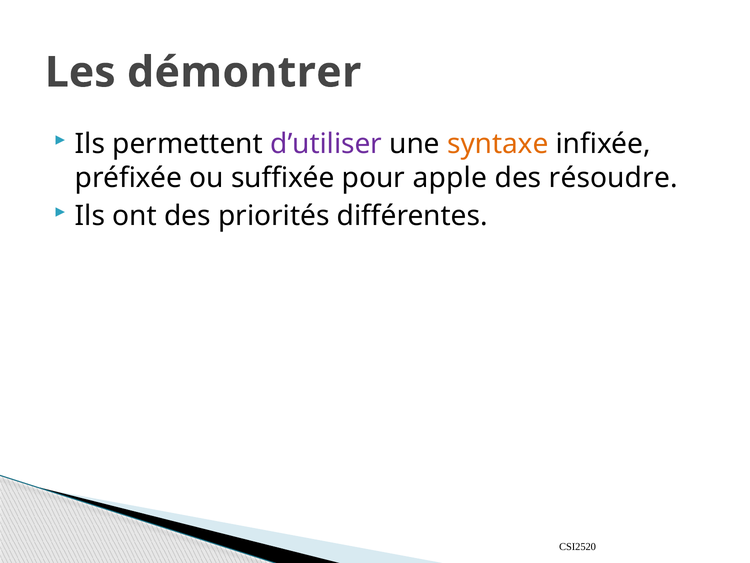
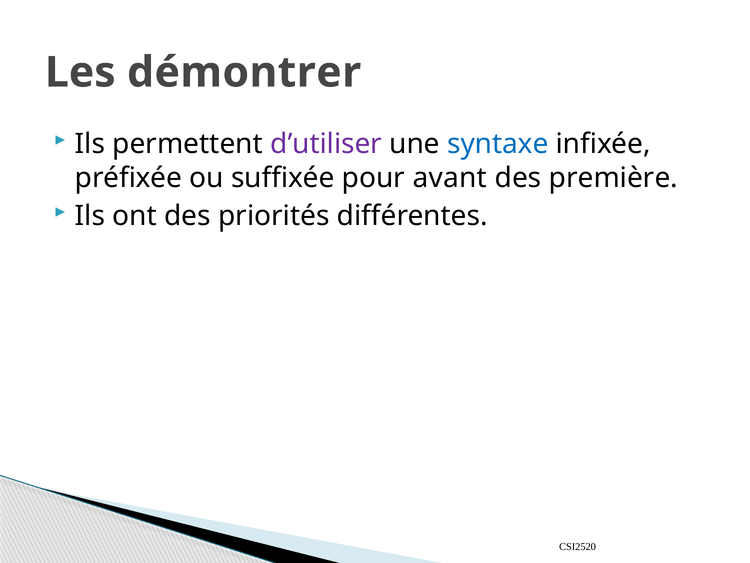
syntaxe colour: orange -> blue
apple: apple -> avant
résoudre: résoudre -> première
